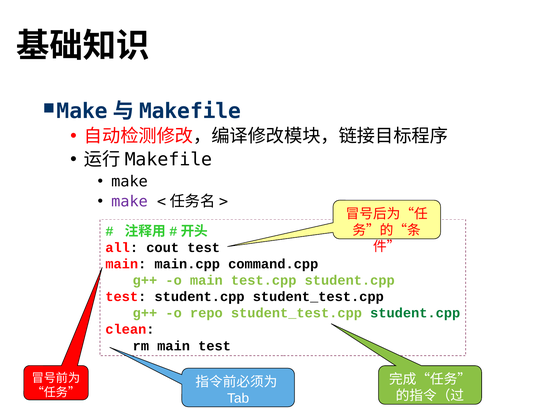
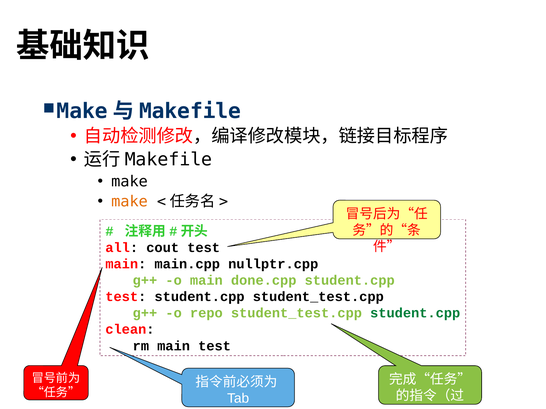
make at (130, 202) colour: purple -> orange
command.cpp: command.cpp -> nullptr.cpp
test.cpp: test.cpp -> done.cpp
